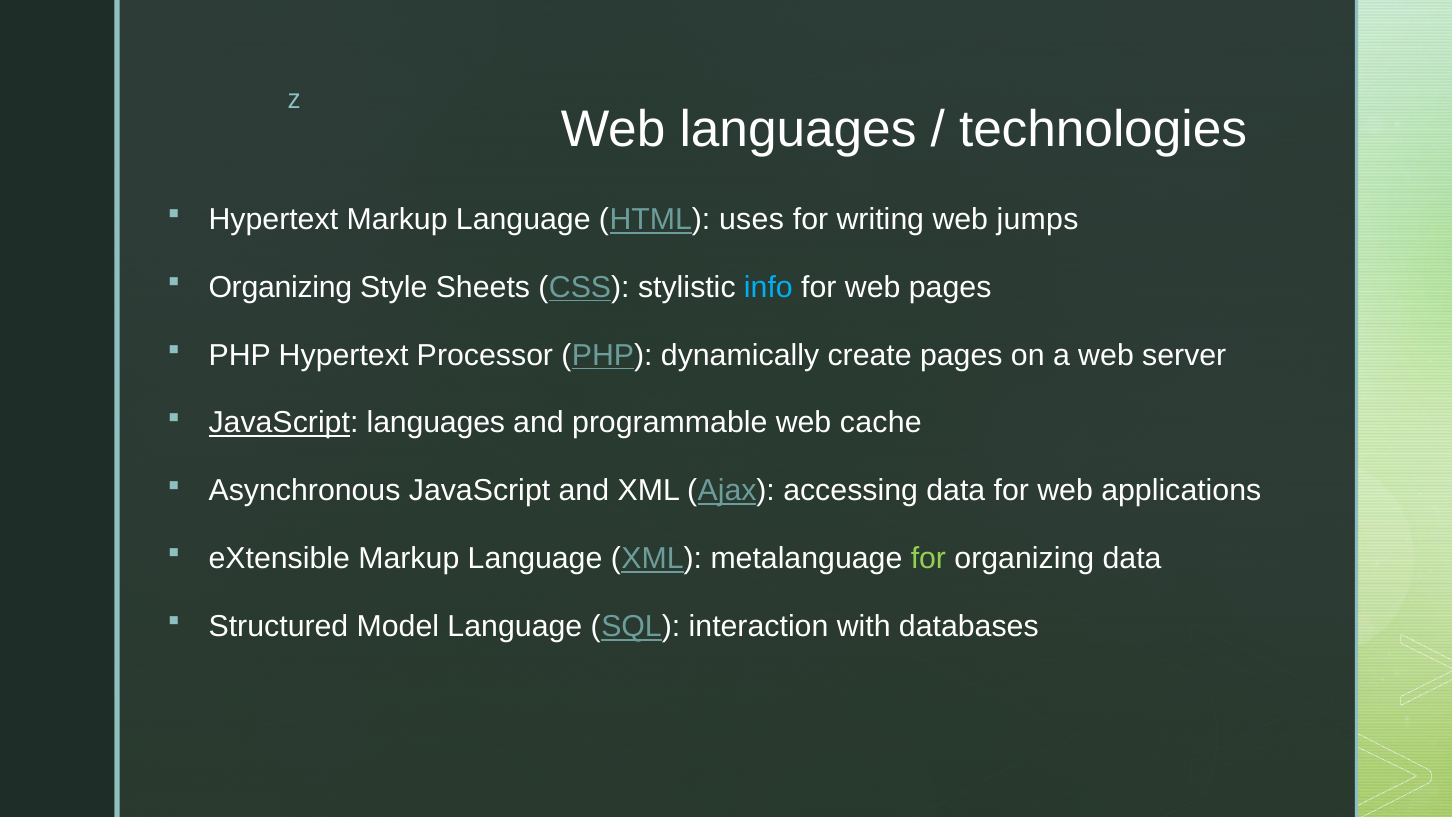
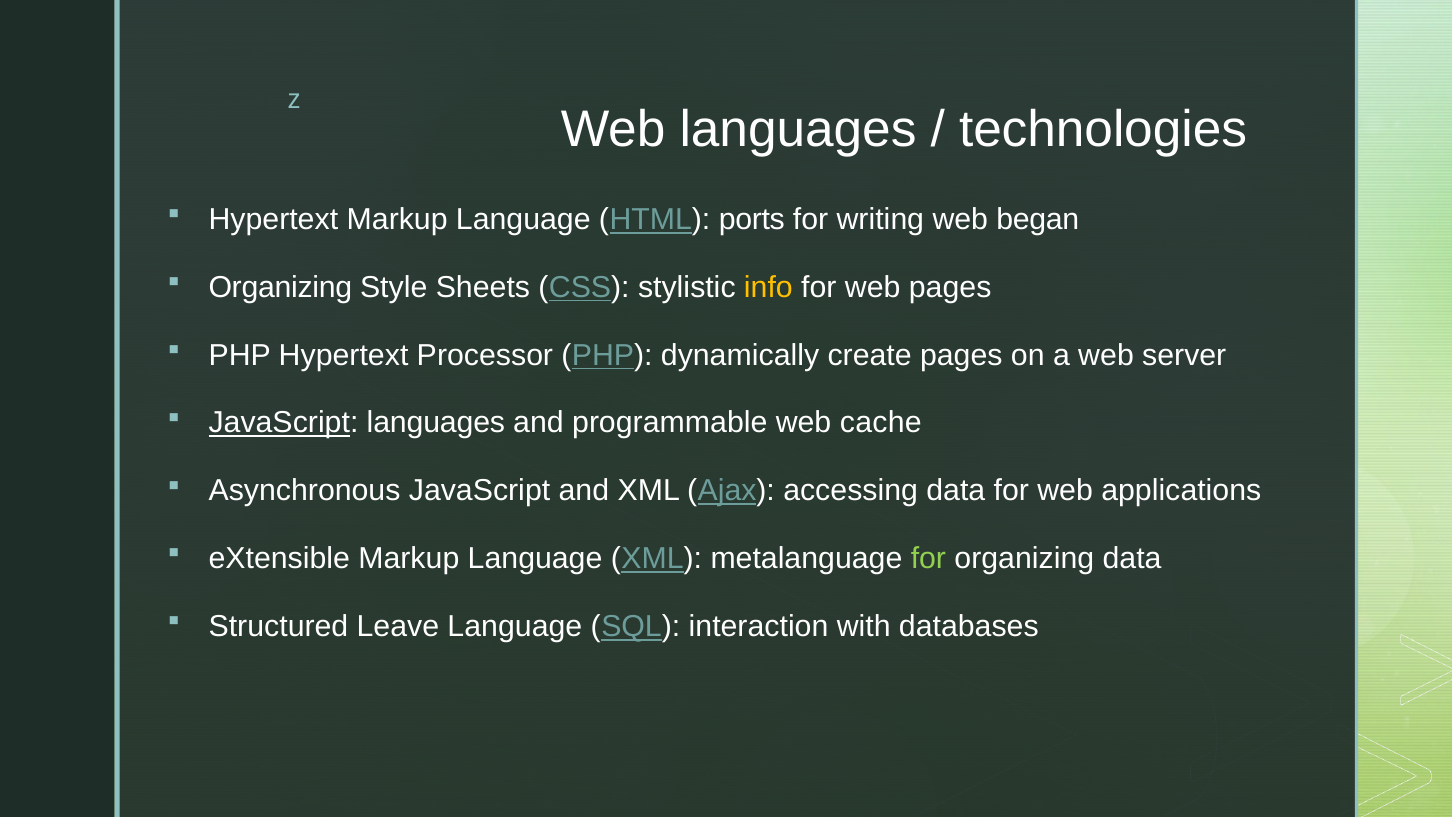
uses: uses -> ports
jumps: jumps -> began
info colour: light blue -> yellow
Model: Model -> Leave
